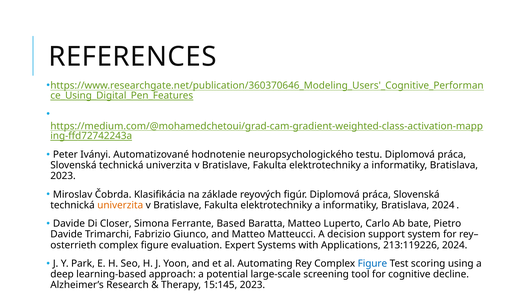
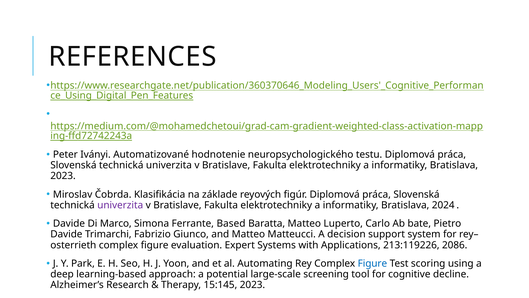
univerzita at (120, 205) colour: orange -> purple
Closer: Closer -> Marco
213:119226 2024: 2024 -> 2086
